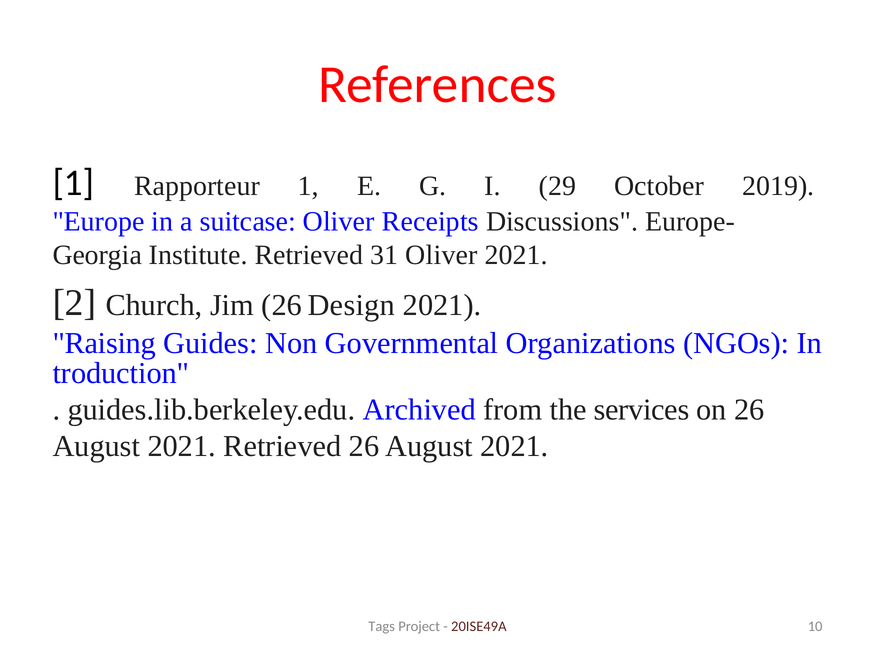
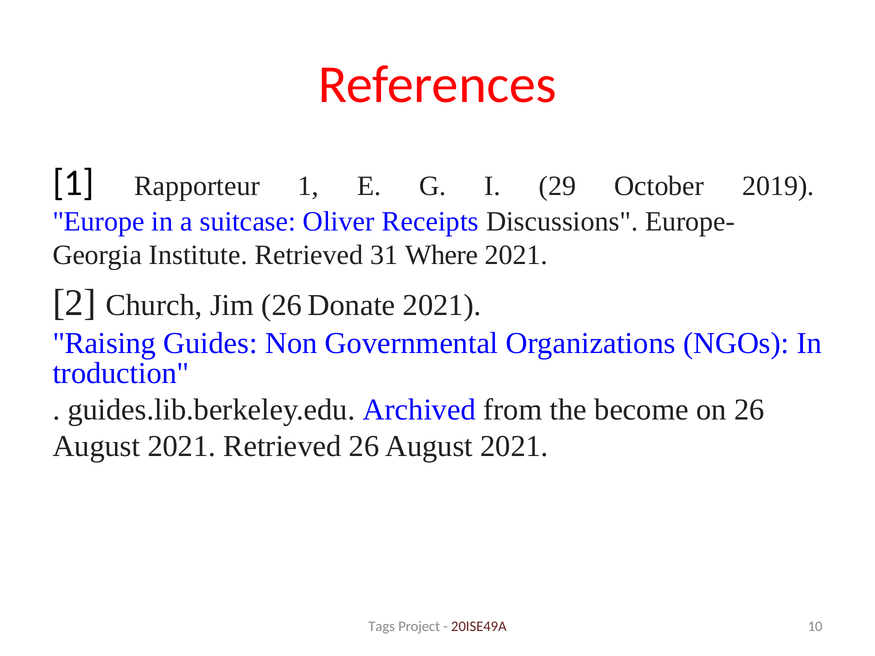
31 Oliver: Oliver -> Where
Design: Design -> Donate
services: services -> become
